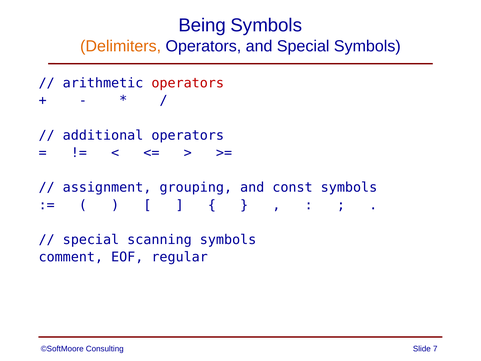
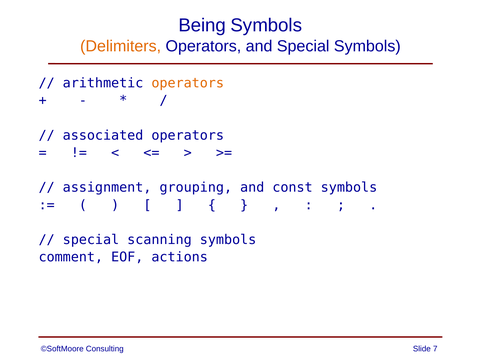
operators at (188, 83) colour: red -> orange
additional: additional -> associated
regular: regular -> actions
